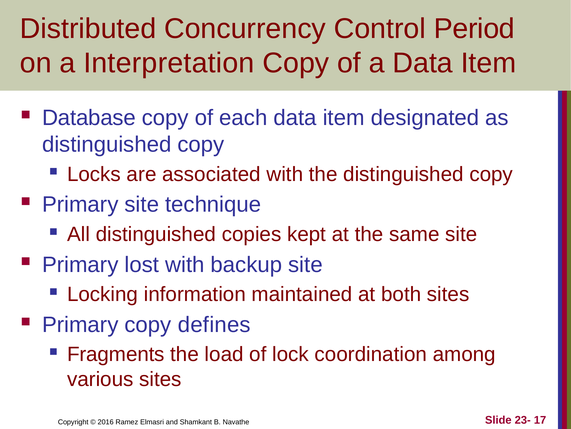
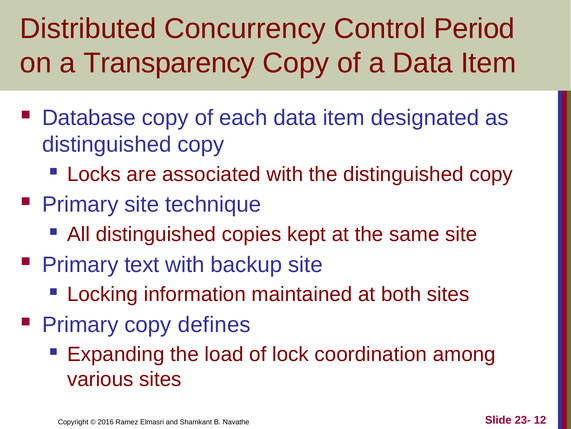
Interpretation: Interpretation -> Transparency
lost: lost -> text
Fragments: Fragments -> Expanding
17: 17 -> 12
